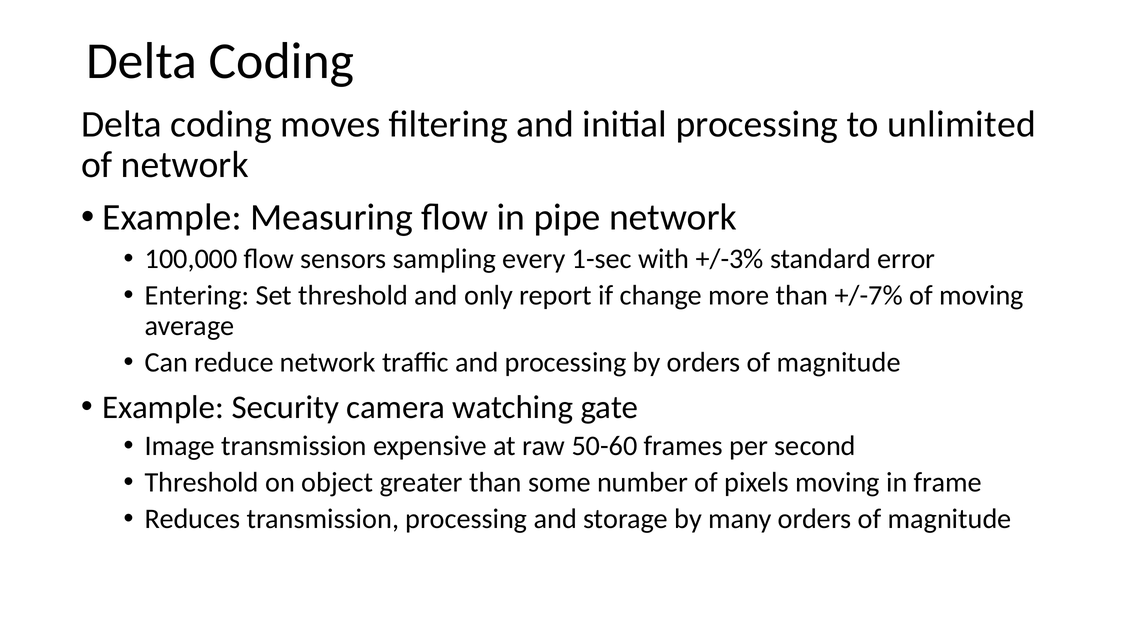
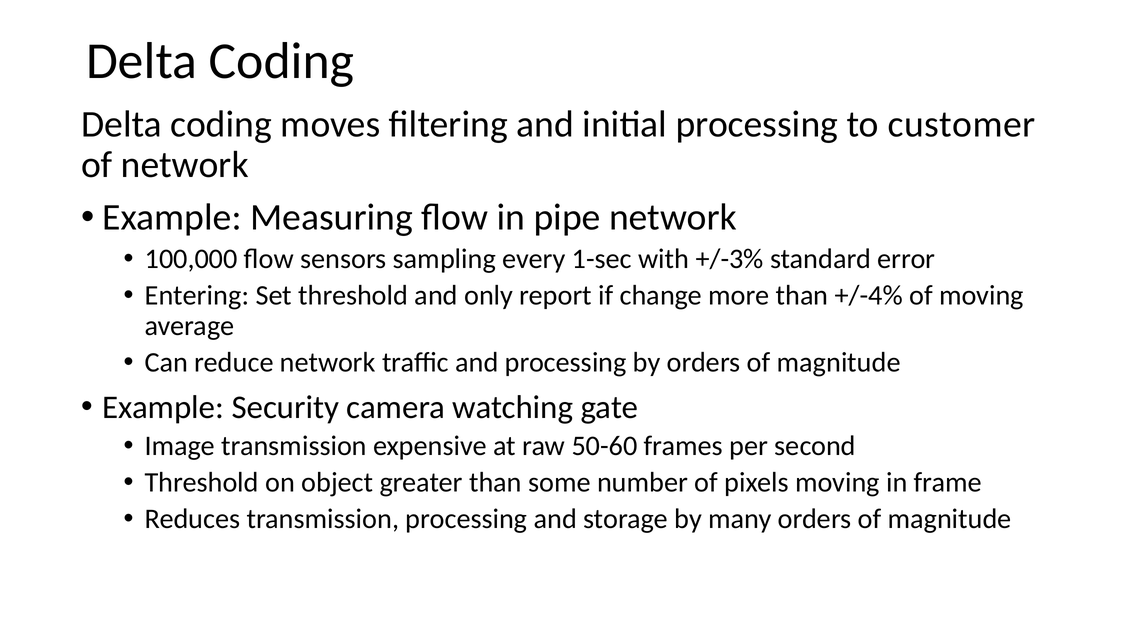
unlimited: unlimited -> customer
+/-7%: +/-7% -> +/-4%
